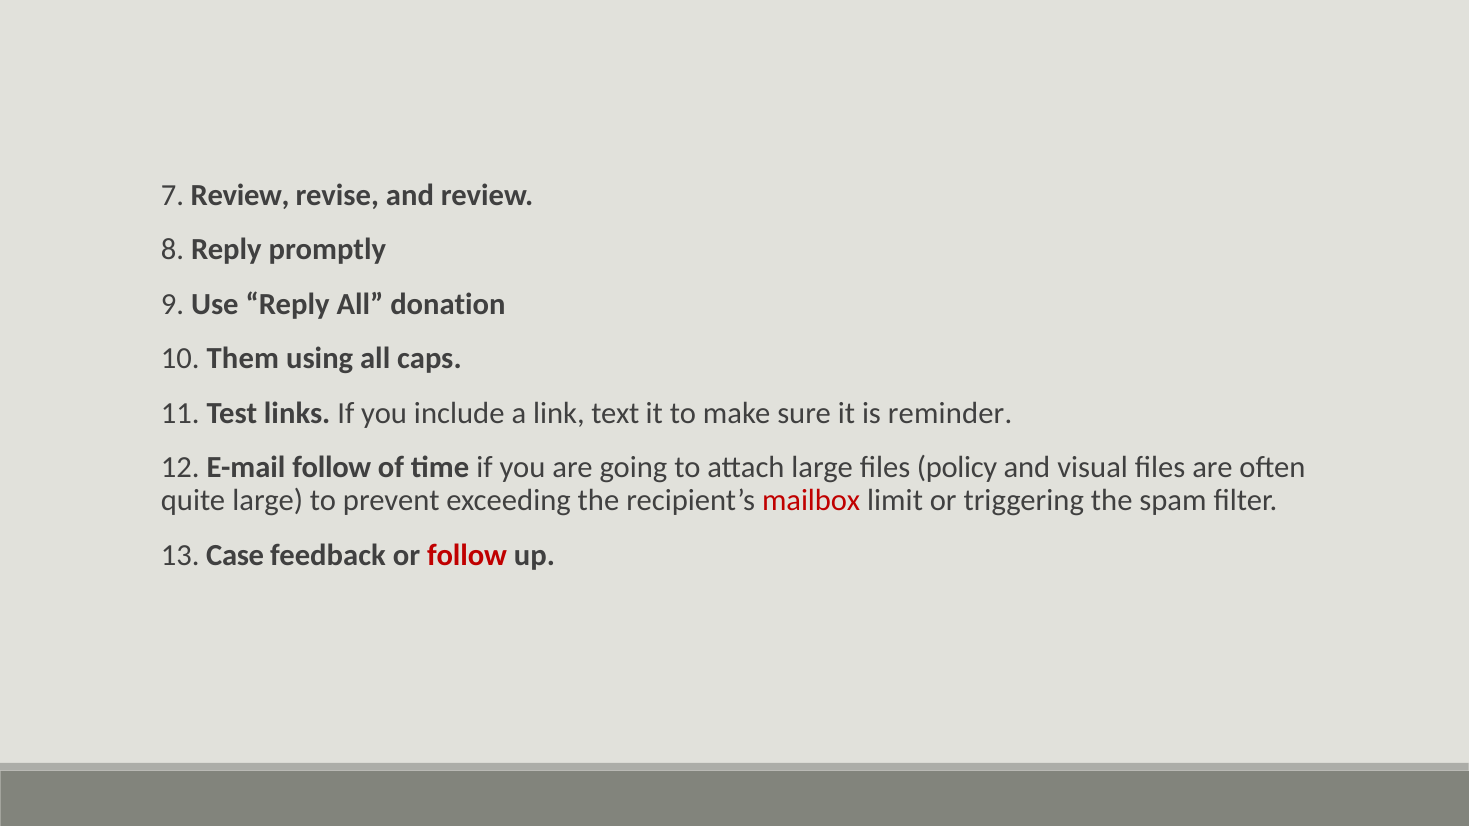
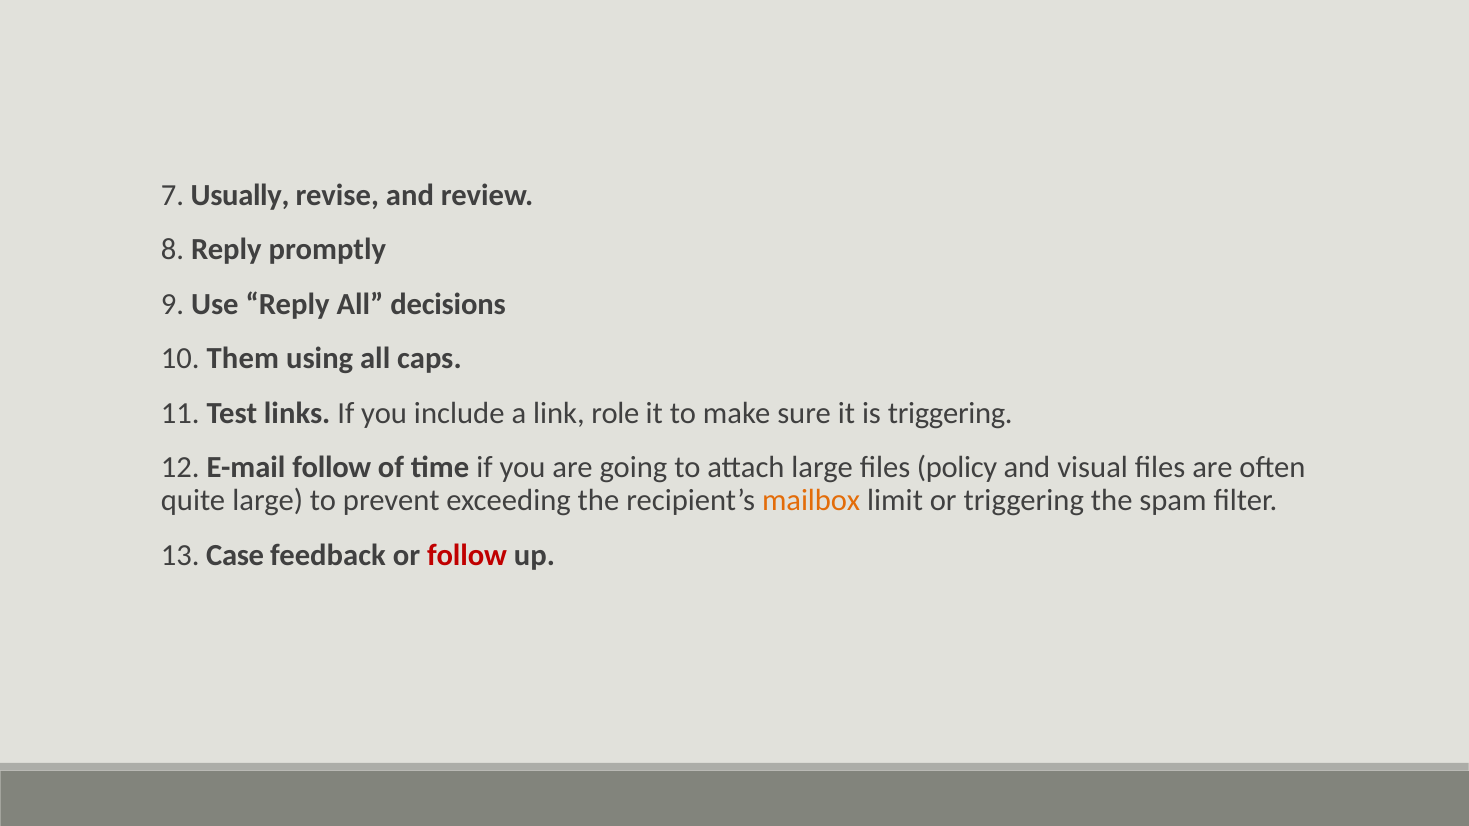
7 Review: Review -> Usually
donation: donation -> decisions
text: text -> role
is reminder: reminder -> triggering
mailbox colour: red -> orange
